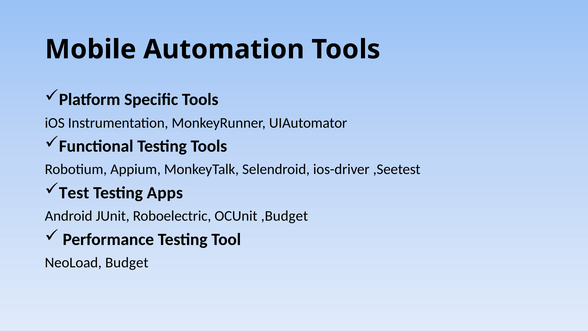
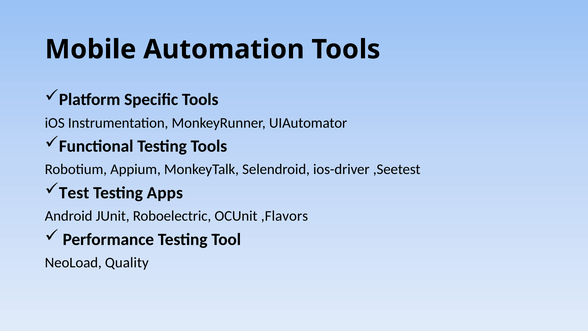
,Budget: ,Budget -> ,Flavors
Budget: Budget -> Quality
